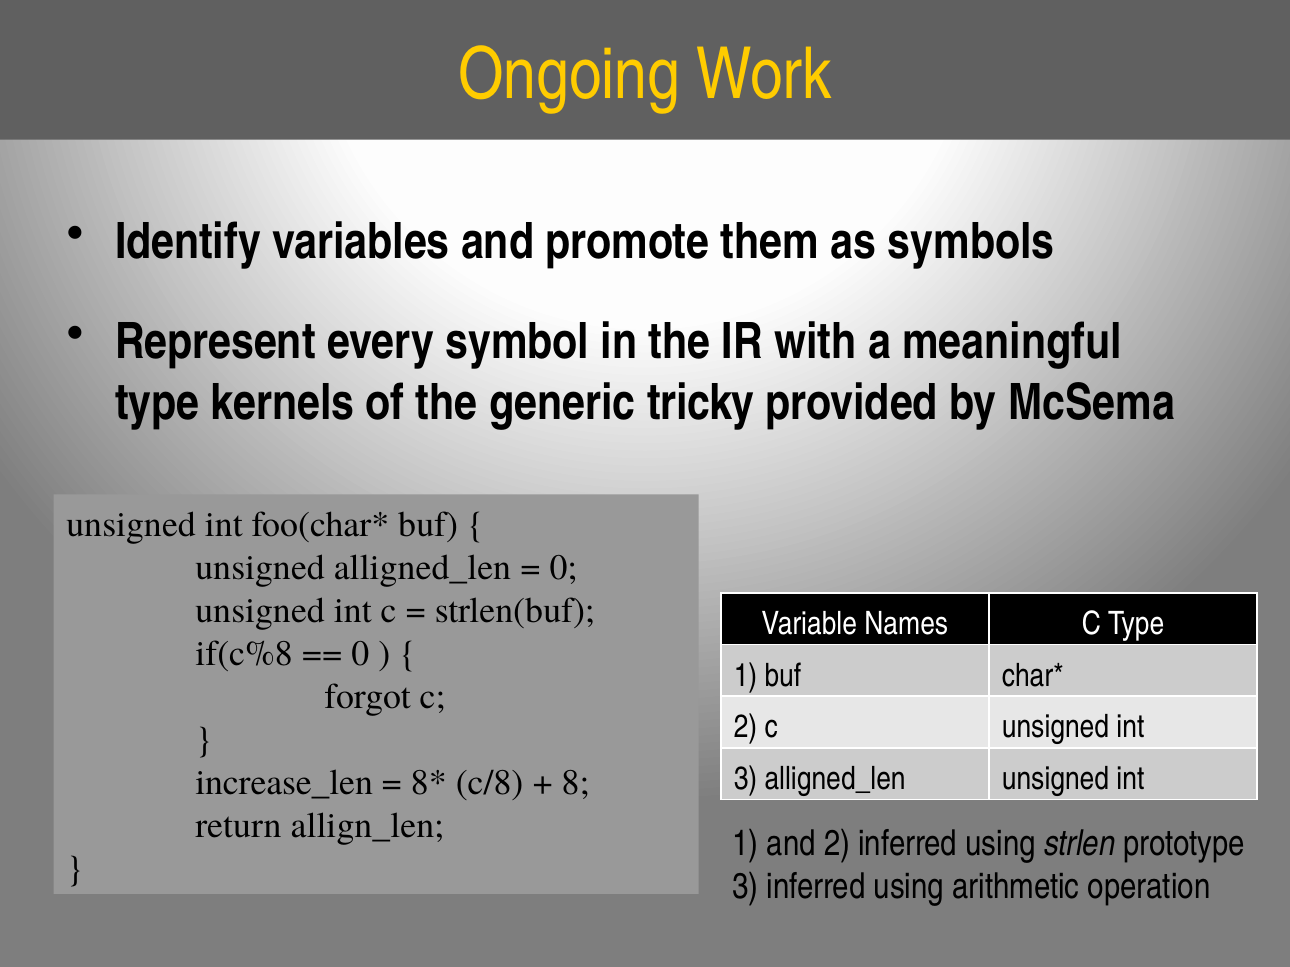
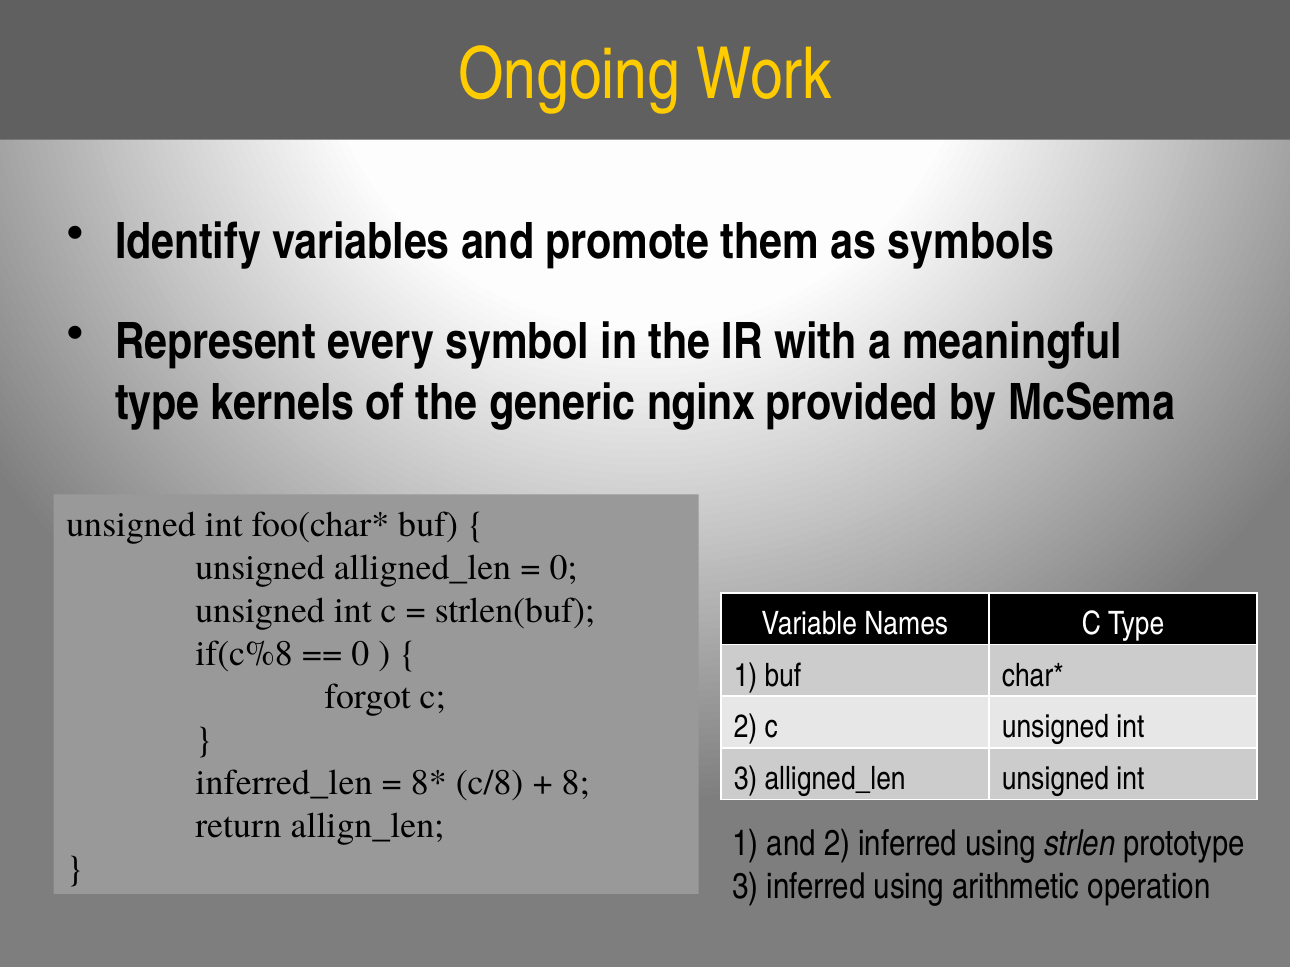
tricky: tricky -> nginx
increase_len: increase_len -> inferred_len
